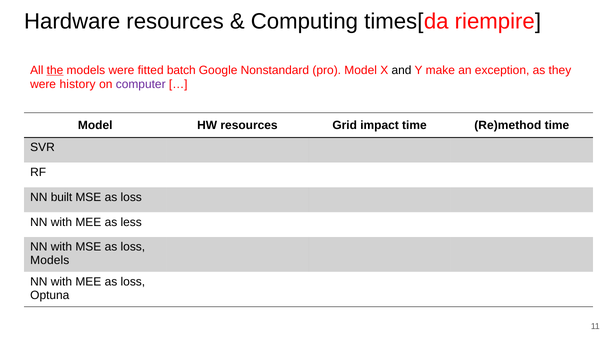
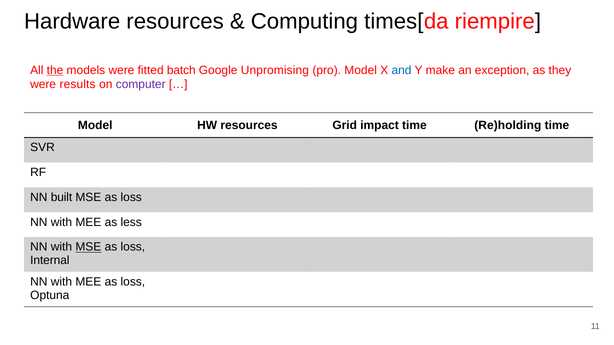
Nonstandard: Nonstandard -> Unpromising
and colour: black -> blue
history: history -> results
Re)method: Re)method -> Re)holding
MSE at (88, 247) underline: none -> present
Models at (50, 261): Models -> Internal
